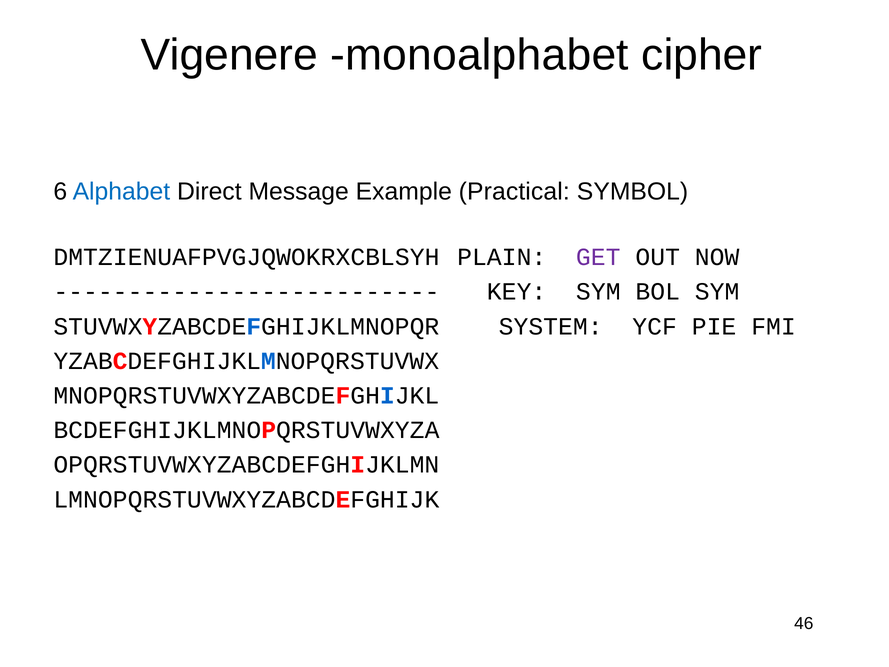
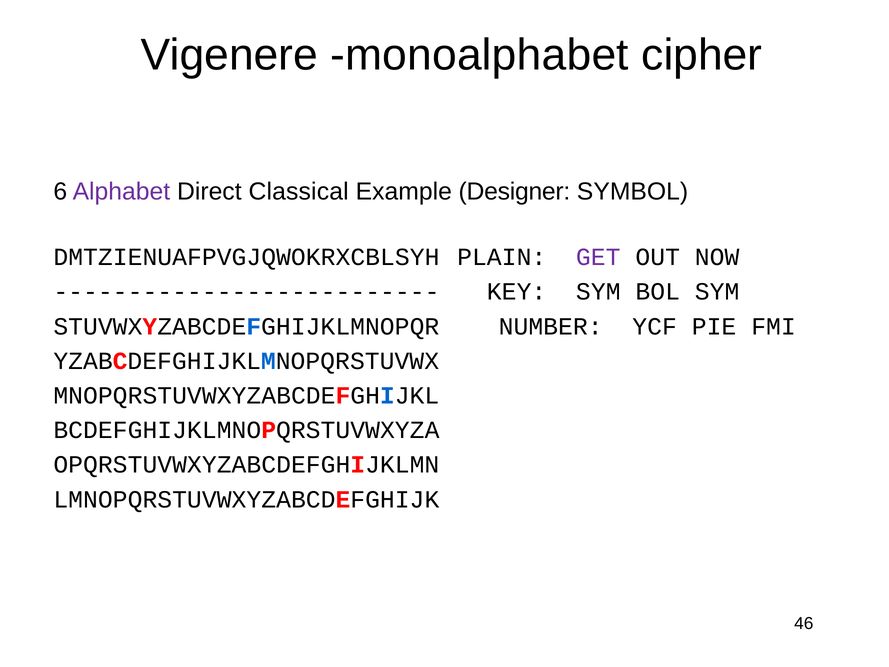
Alphabet colour: blue -> purple
Message: Message -> Classical
Practical: Practical -> Designer
SYSTEM: SYSTEM -> NUMBER
